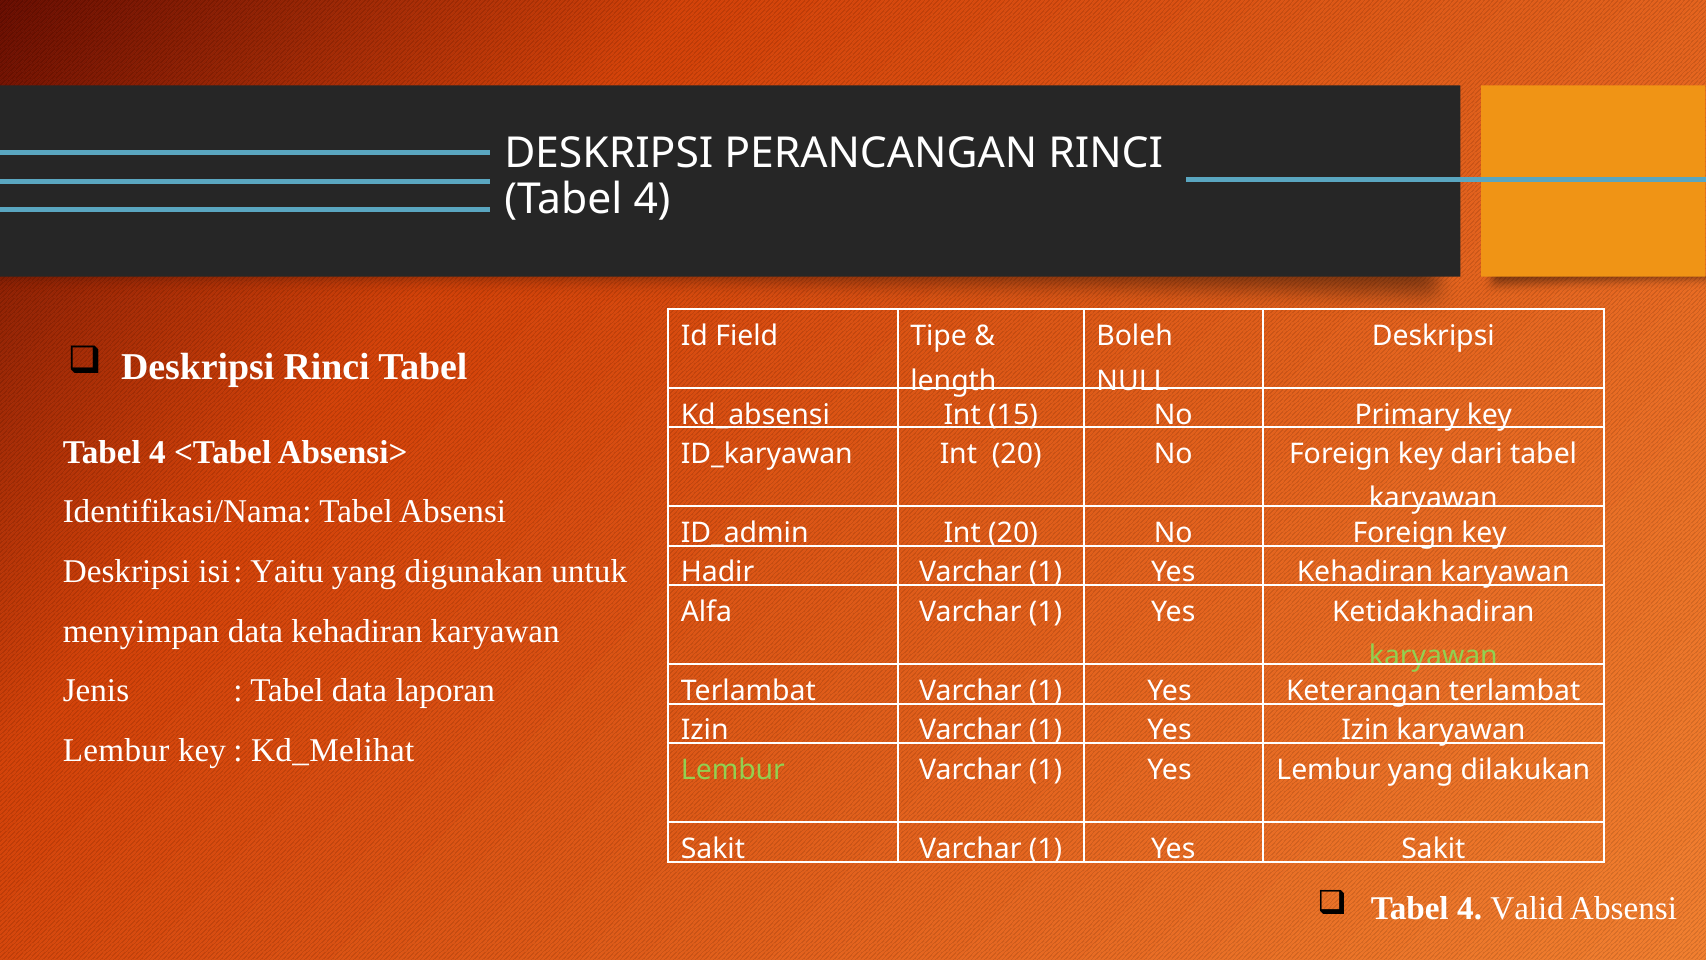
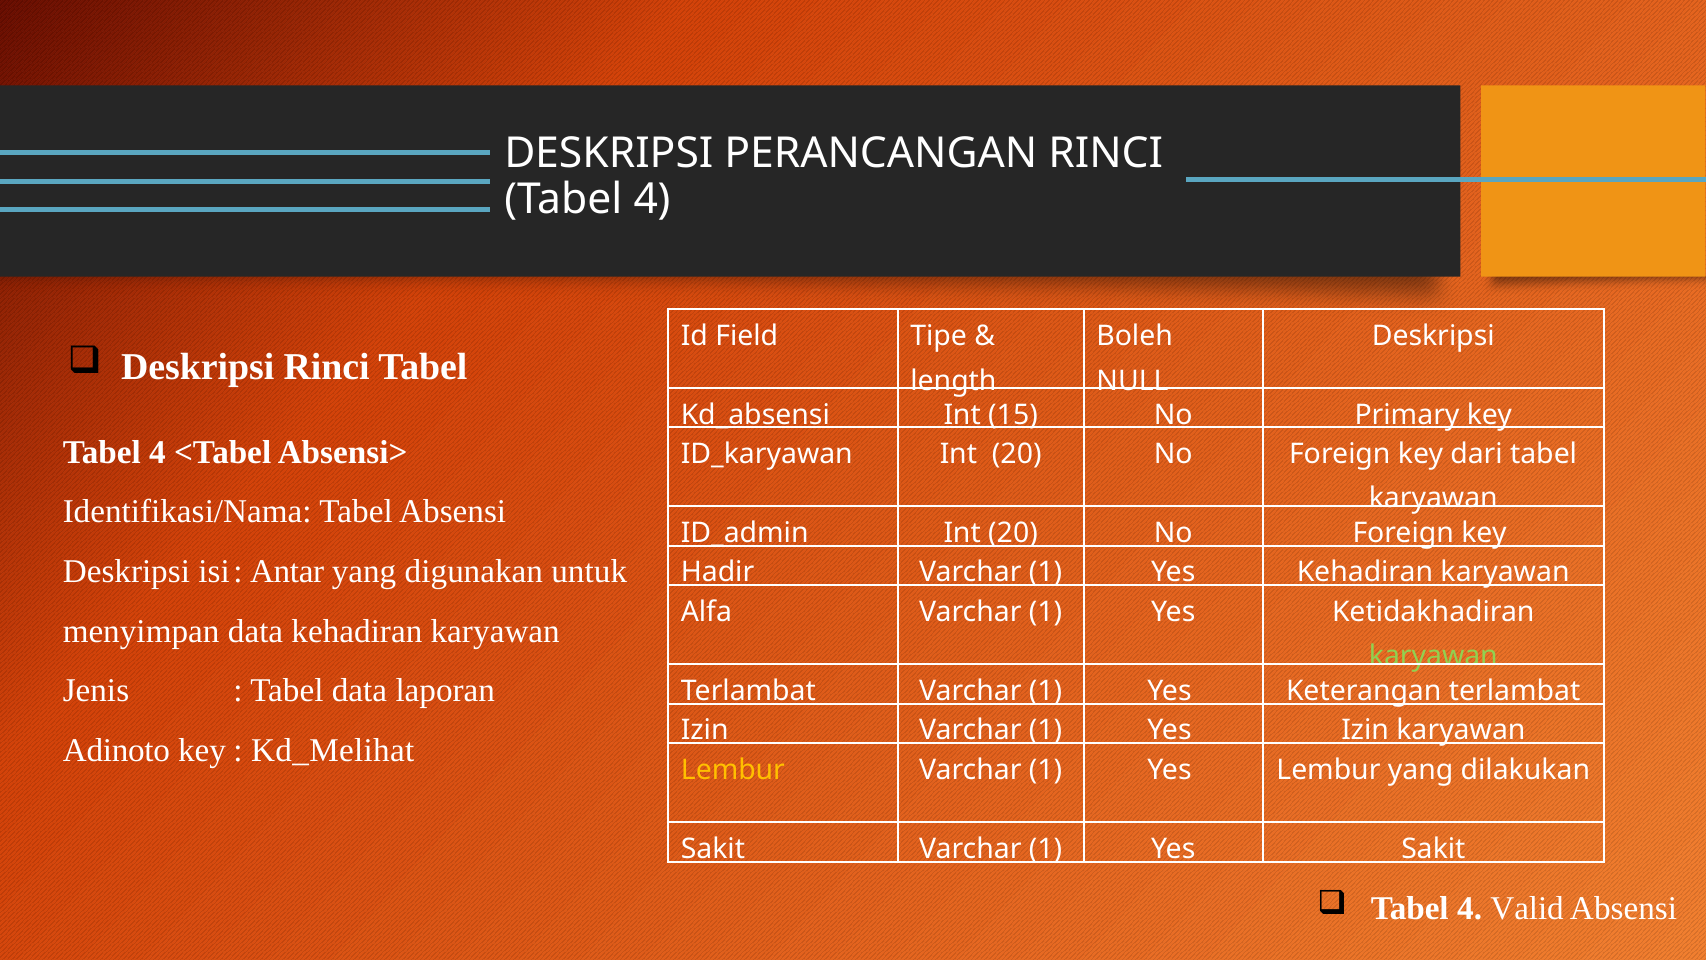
Yaitu: Yaitu -> Antar
Lembur at (116, 750): Lembur -> Adinoto
Lembur at (733, 770) colour: light green -> yellow
